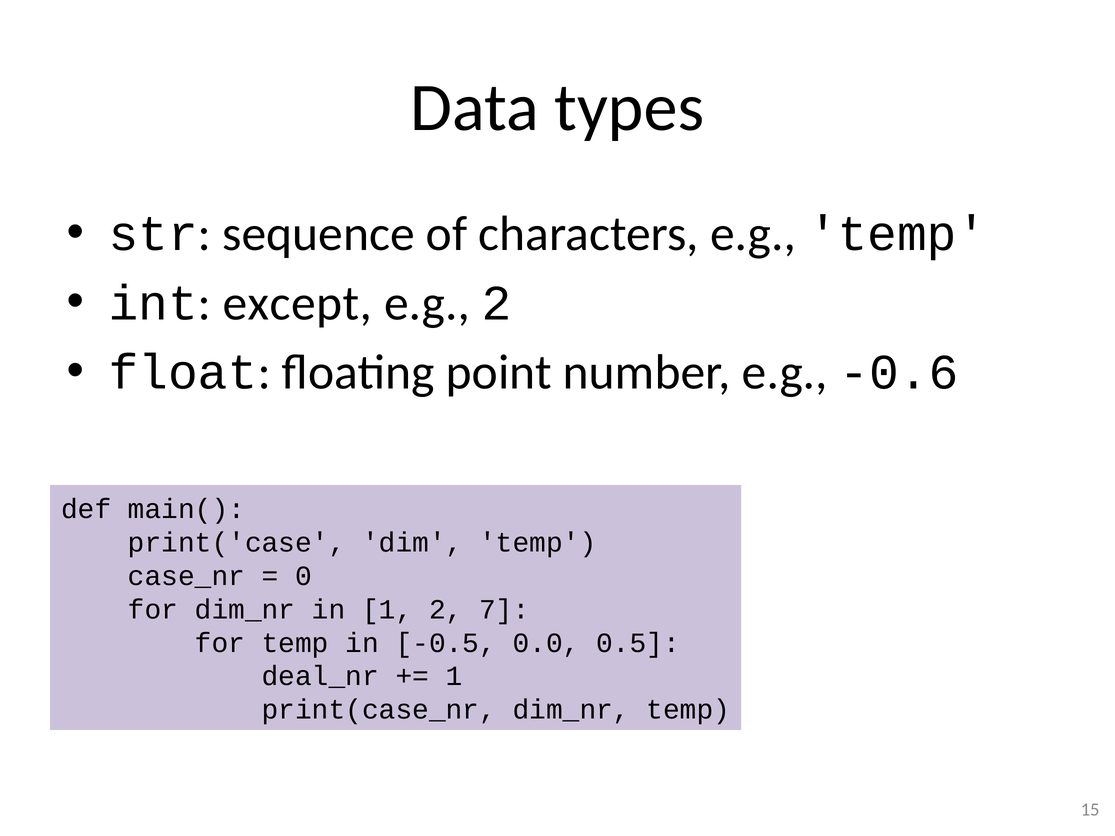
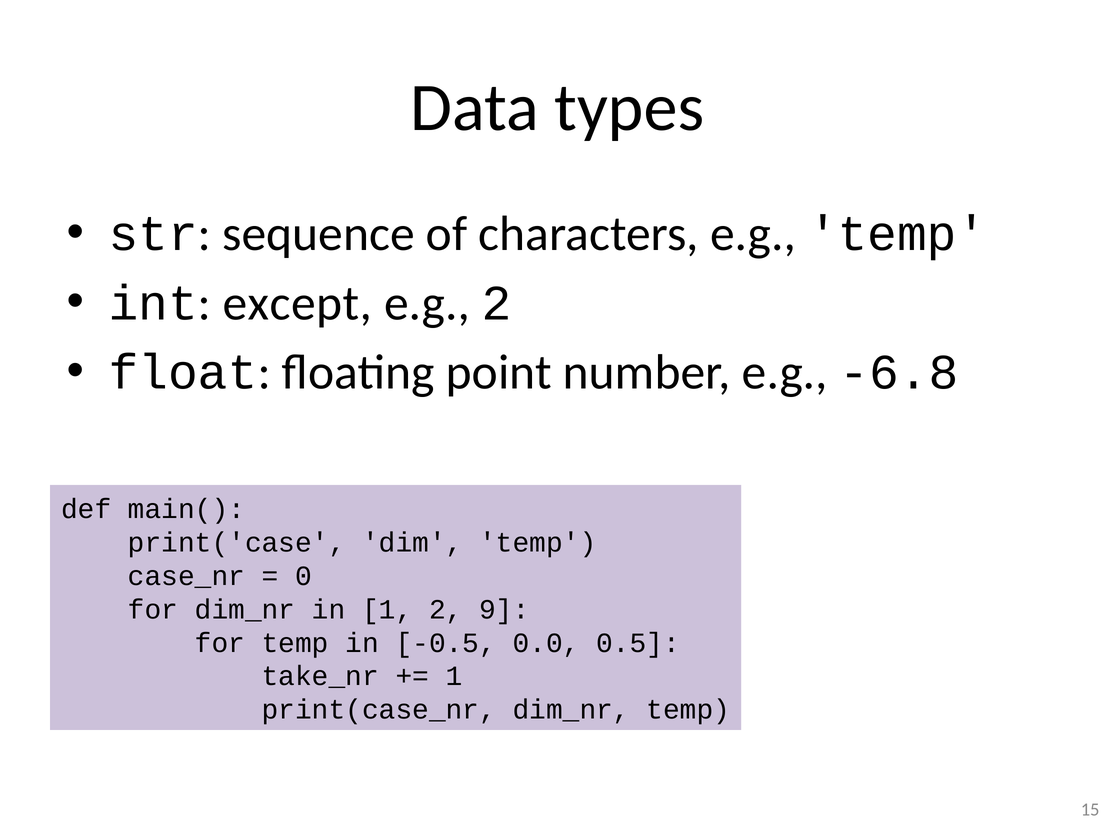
-0.6: -0.6 -> -6.8
7: 7 -> 9
deal_nr: deal_nr -> take_nr
